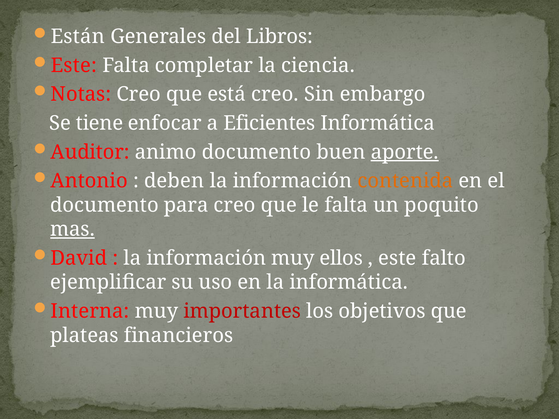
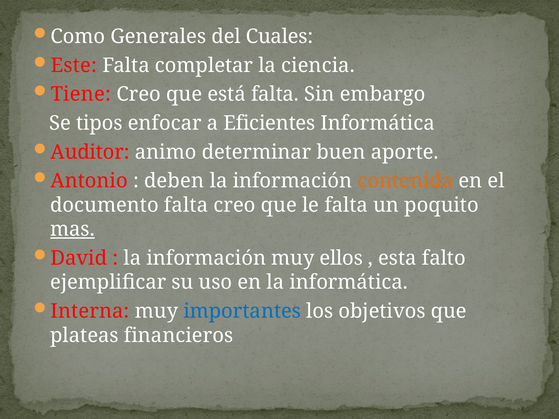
Están: Están -> Como
Libros: Libros -> Cuales
Notas: Notas -> Tiene
está creo: creo -> falta
tiene: tiene -> tipos
animo documento: documento -> determinar
aporte underline: present -> none
documento para: para -> falta
este at (397, 258): este -> esta
importantes colour: red -> blue
